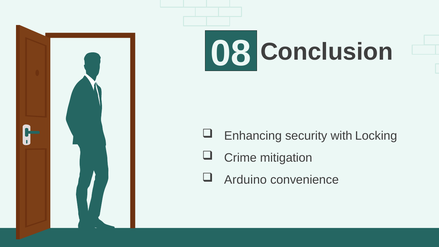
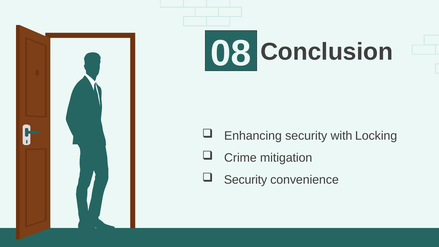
Arduino at (245, 180): Arduino -> Security
